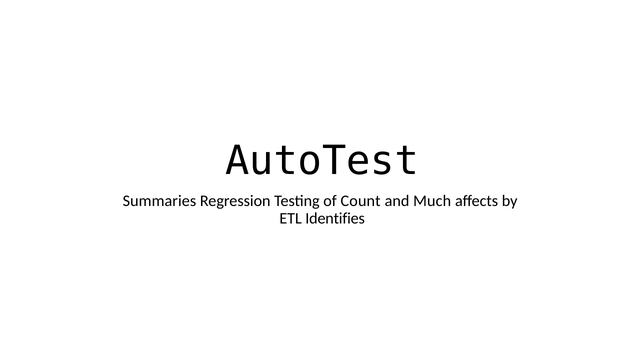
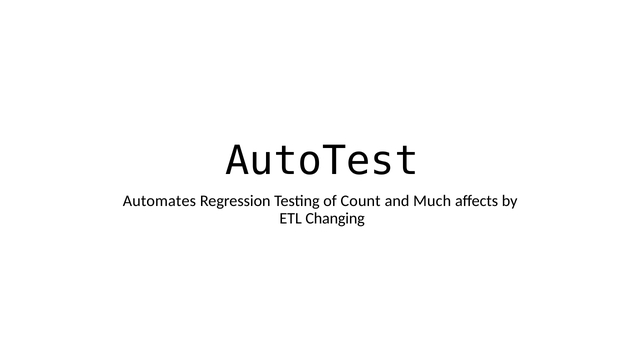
Summaries: Summaries -> Automates
Identifies: Identifies -> Changing
